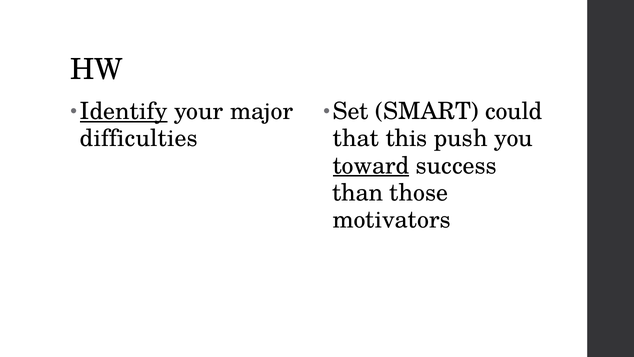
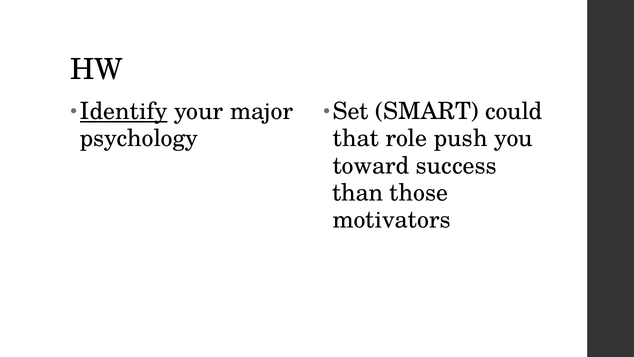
difficulties: difficulties -> psychology
this: this -> role
toward underline: present -> none
